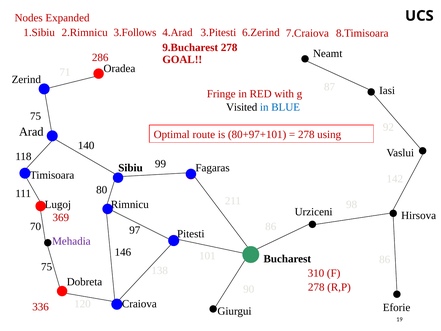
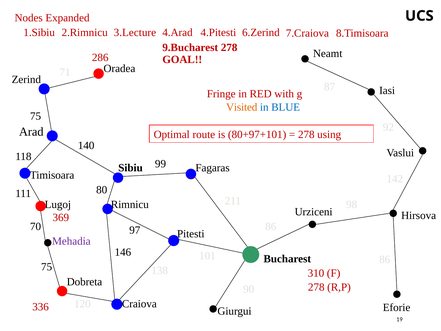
3.Follows: 3.Follows -> 3.Lecture
3.Pitesti: 3.Pitesti -> 4.Pitesti
Visited colour: black -> orange
